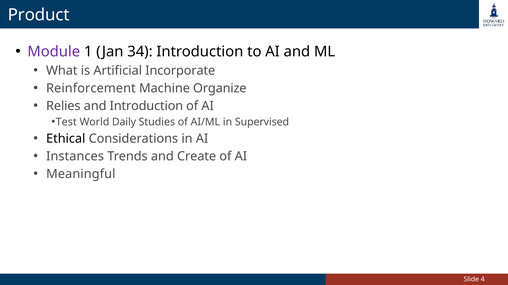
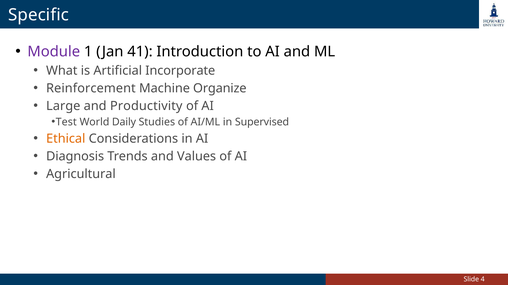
Product: Product -> Specific
34: 34 -> 41
Relies: Relies -> Large
and Introduction: Introduction -> Productivity
Ethical colour: black -> orange
Instances: Instances -> Diagnosis
Create: Create -> Values
Meaningful: Meaningful -> Agricultural
